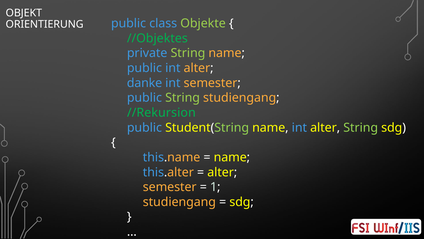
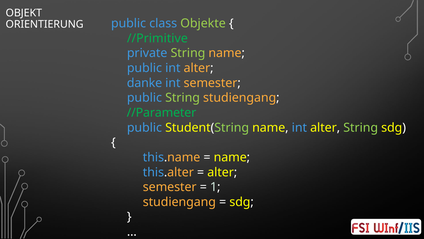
//Objektes: //Objektes -> //Primitive
//Rekursion: //Rekursion -> //Parameter
